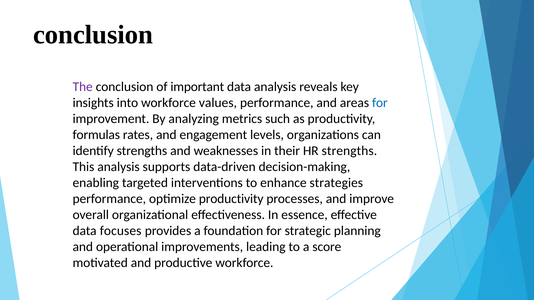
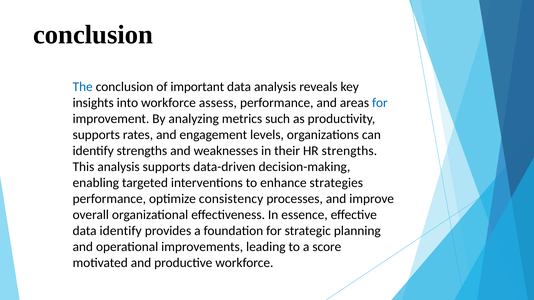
The colour: purple -> blue
values: values -> assess
formulas at (96, 135): formulas -> supports
optimize productivity: productivity -> consistency
data focuses: focuses -> identify
